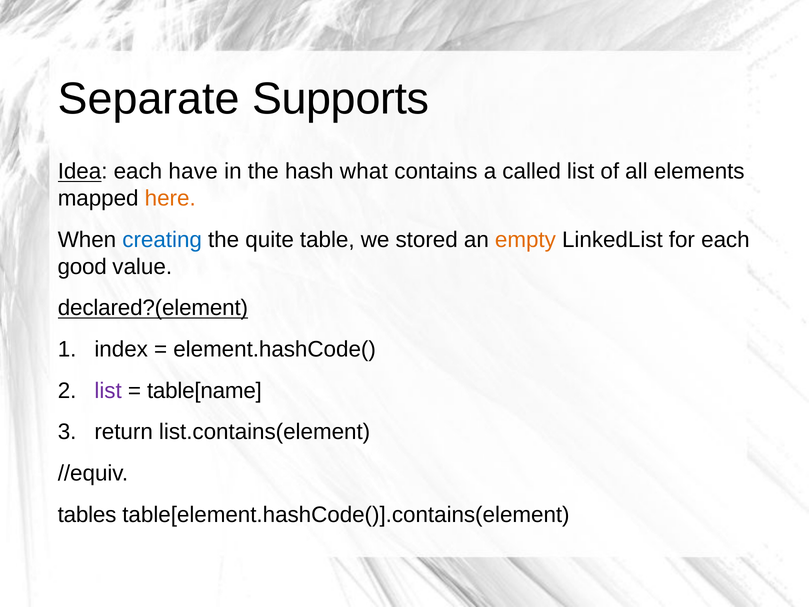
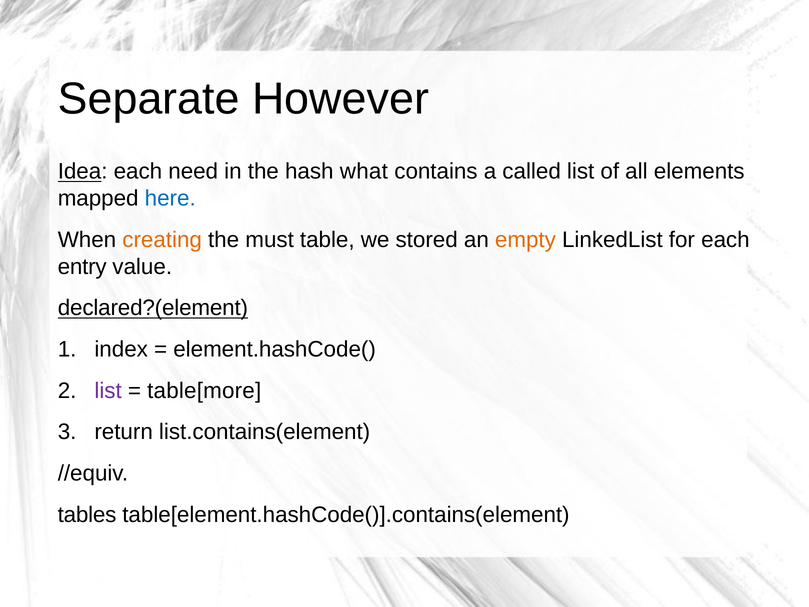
Supports: Supports -> However
have: have -> need
here colour: orange -> blue
creating colour: blue -> orange
quite: quite -> must
good: good -> entry
table[name: table[name -> table[more
